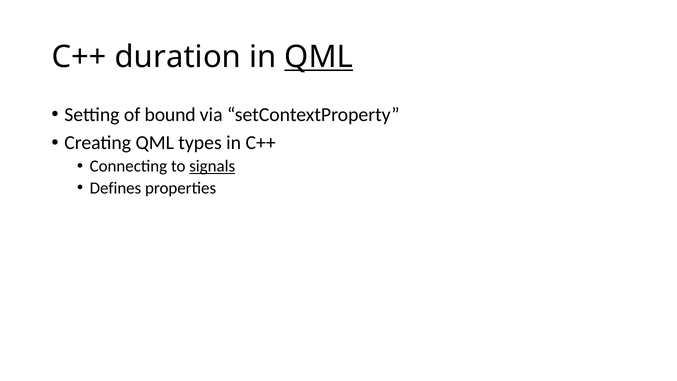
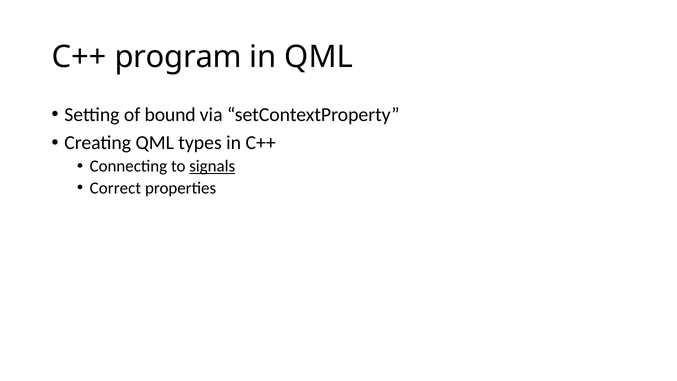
duration: duration -> program
QML at (319, 57) underline: present -> none
Defines: Defines -> Correct
